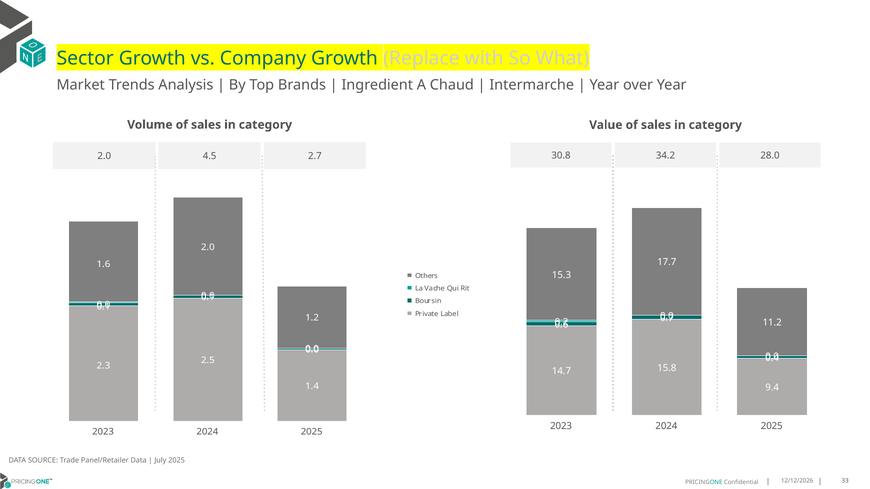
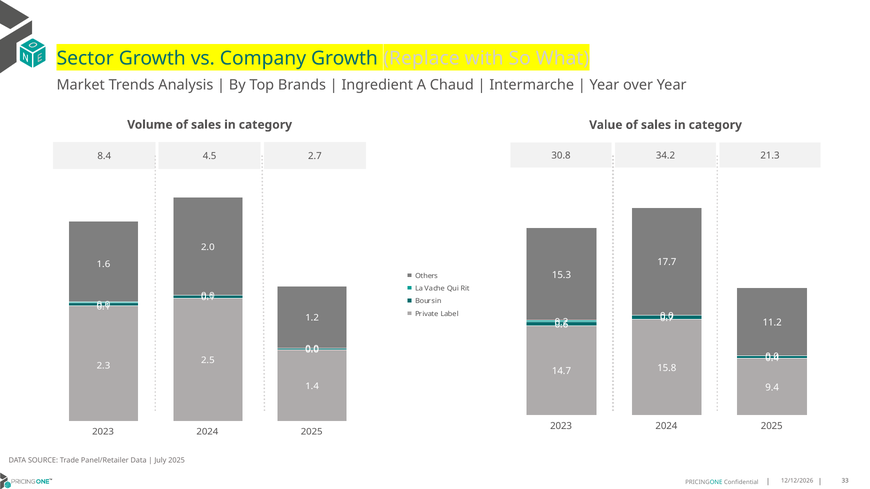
28.0: 28.0 -> 21.3
2.0 at (104, 156): 2.0 -> 8.4
